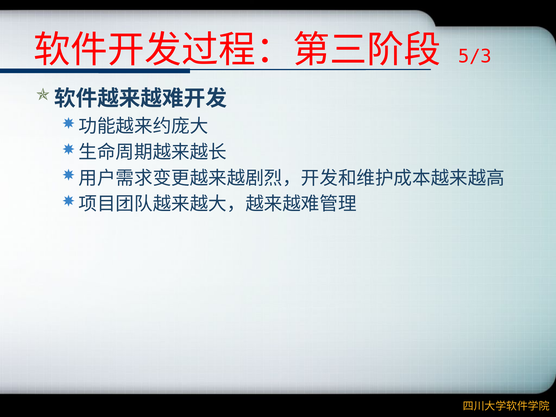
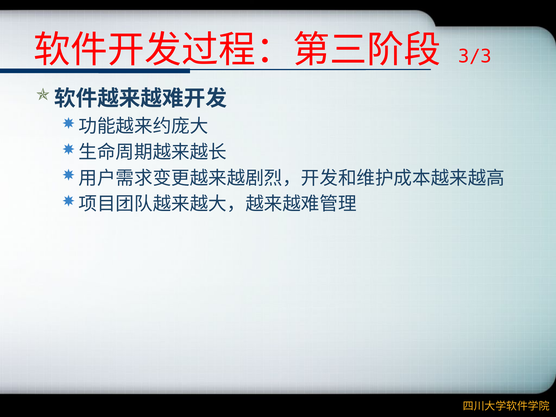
5/3: 5/3 -> 3/3
